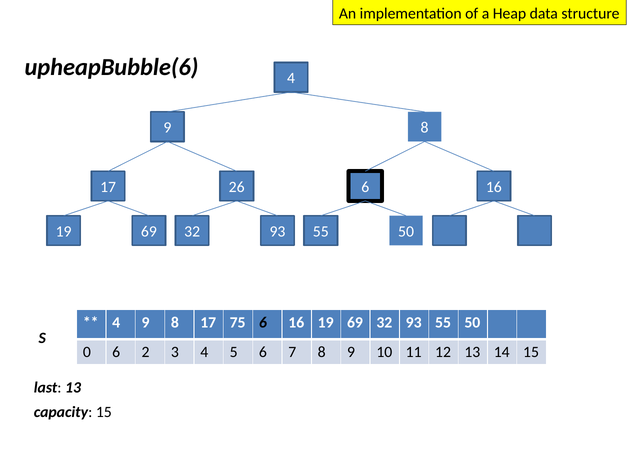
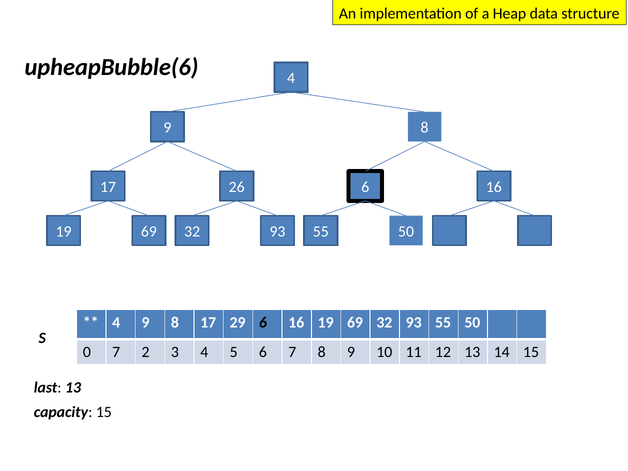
75: 75 -> 29
0 6: 6 -> 7
